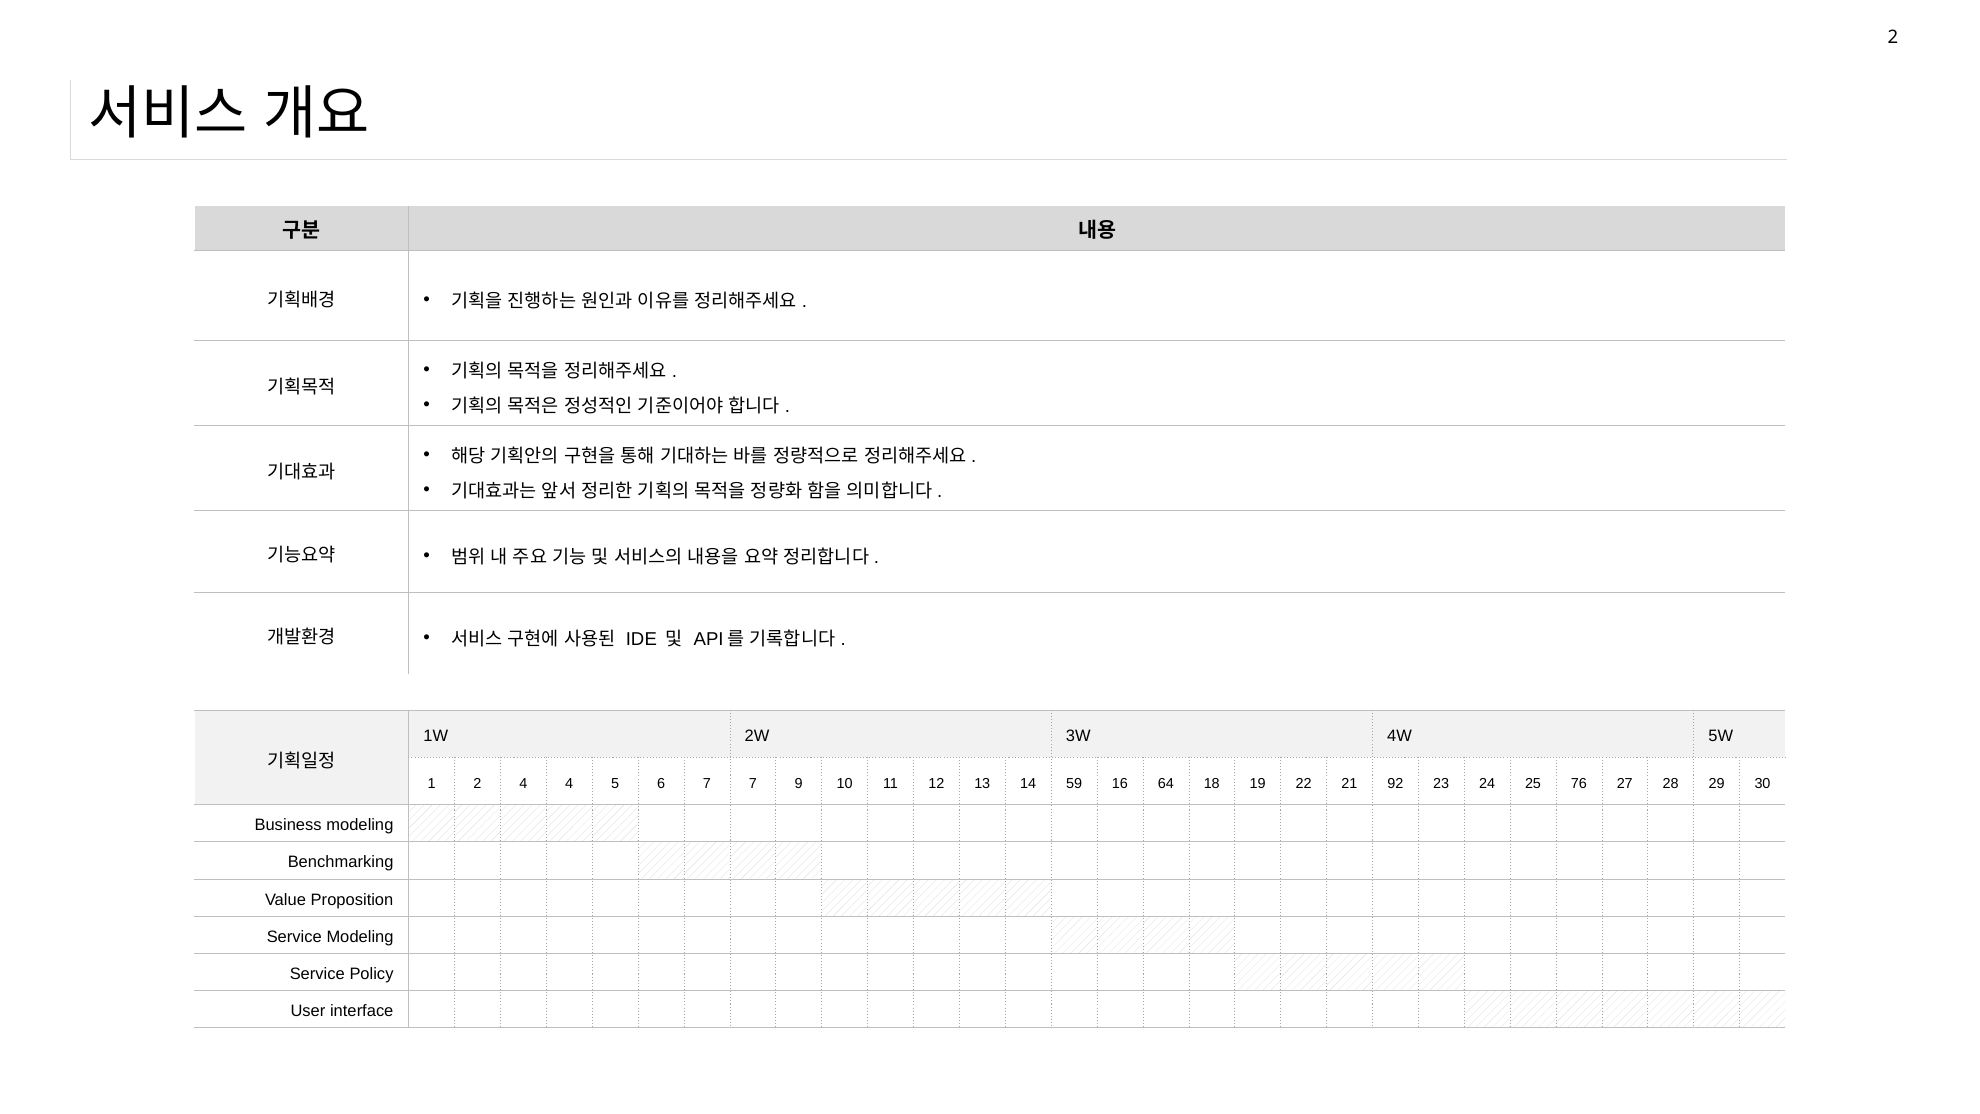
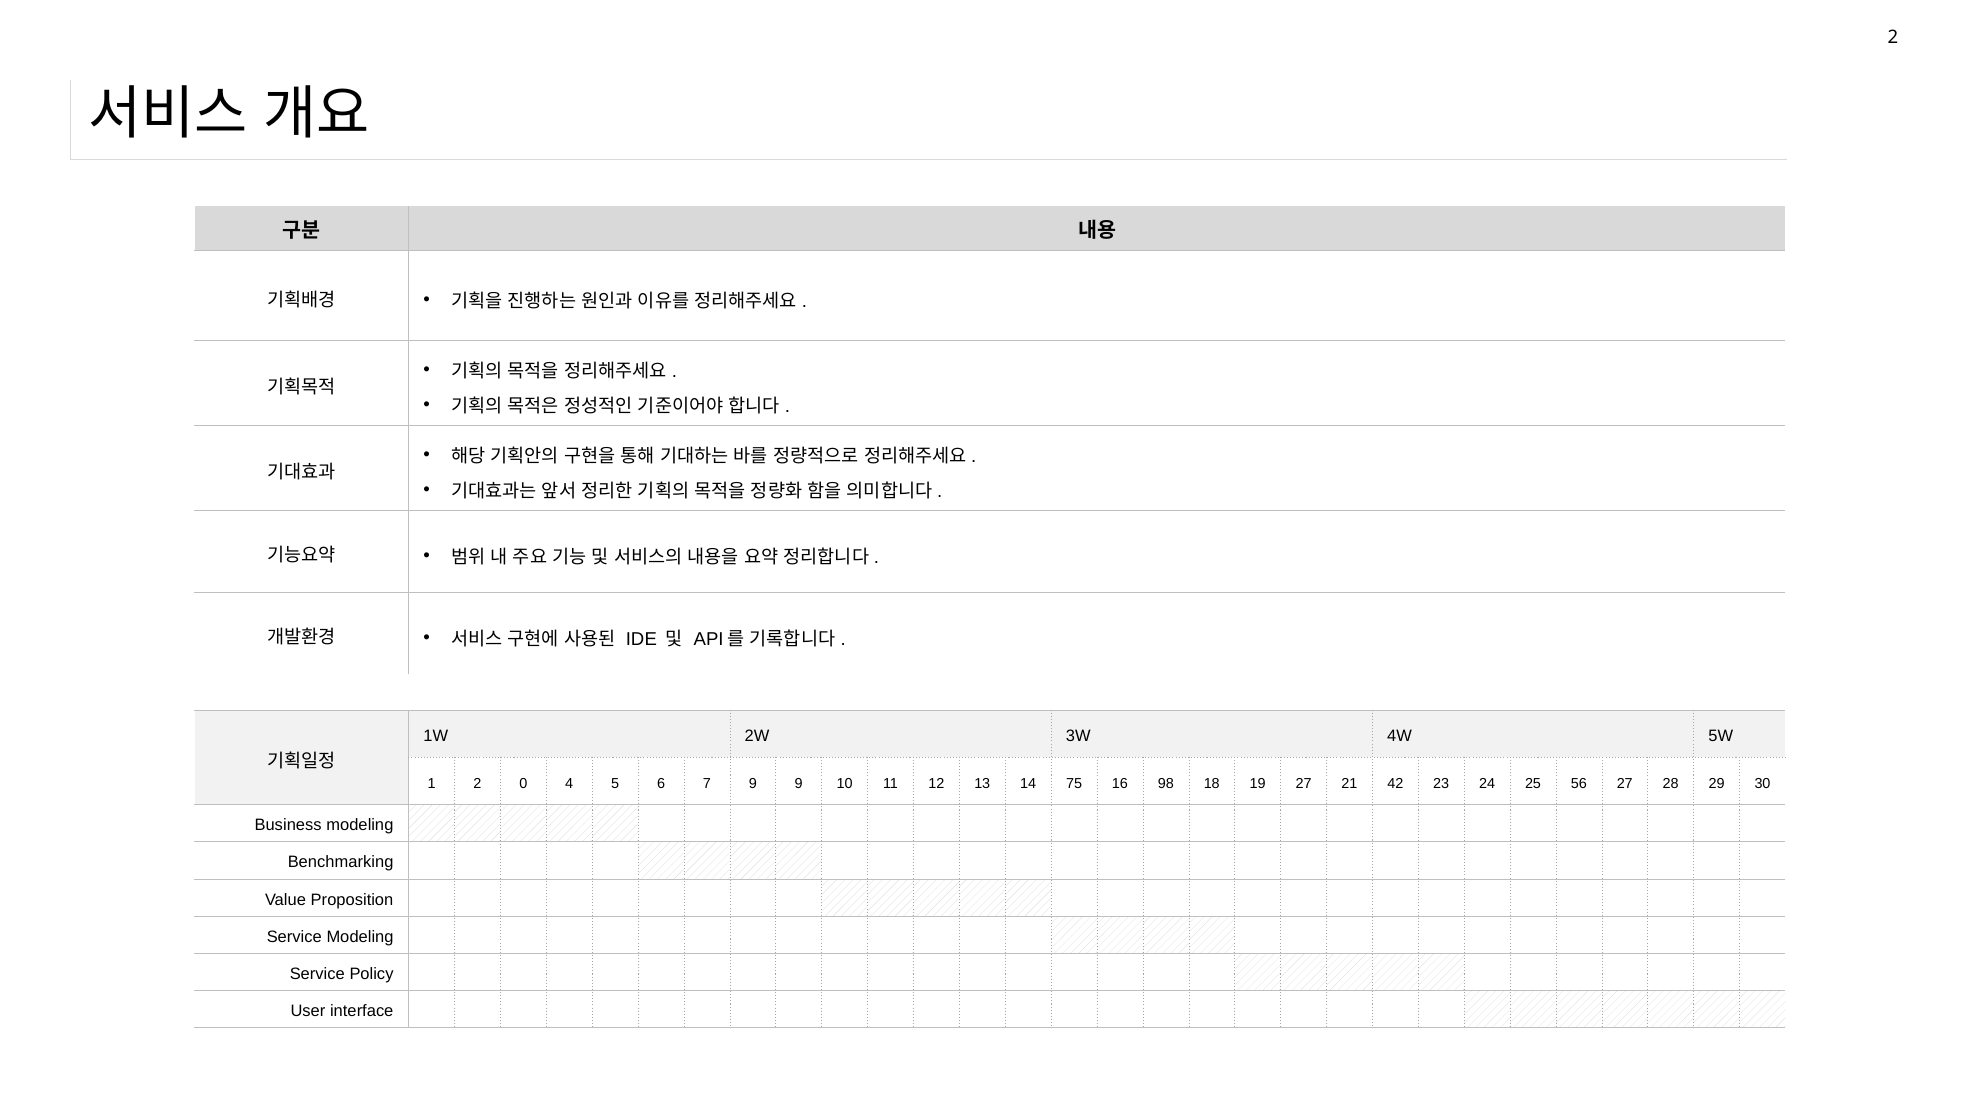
2 4: 4 -> 0
7 7: 7 -> 9
59: 59 -> 75
64: 64 -> 98
19 22: 22 -> 27
92: 92 -> 42
76: 76 -> 56
